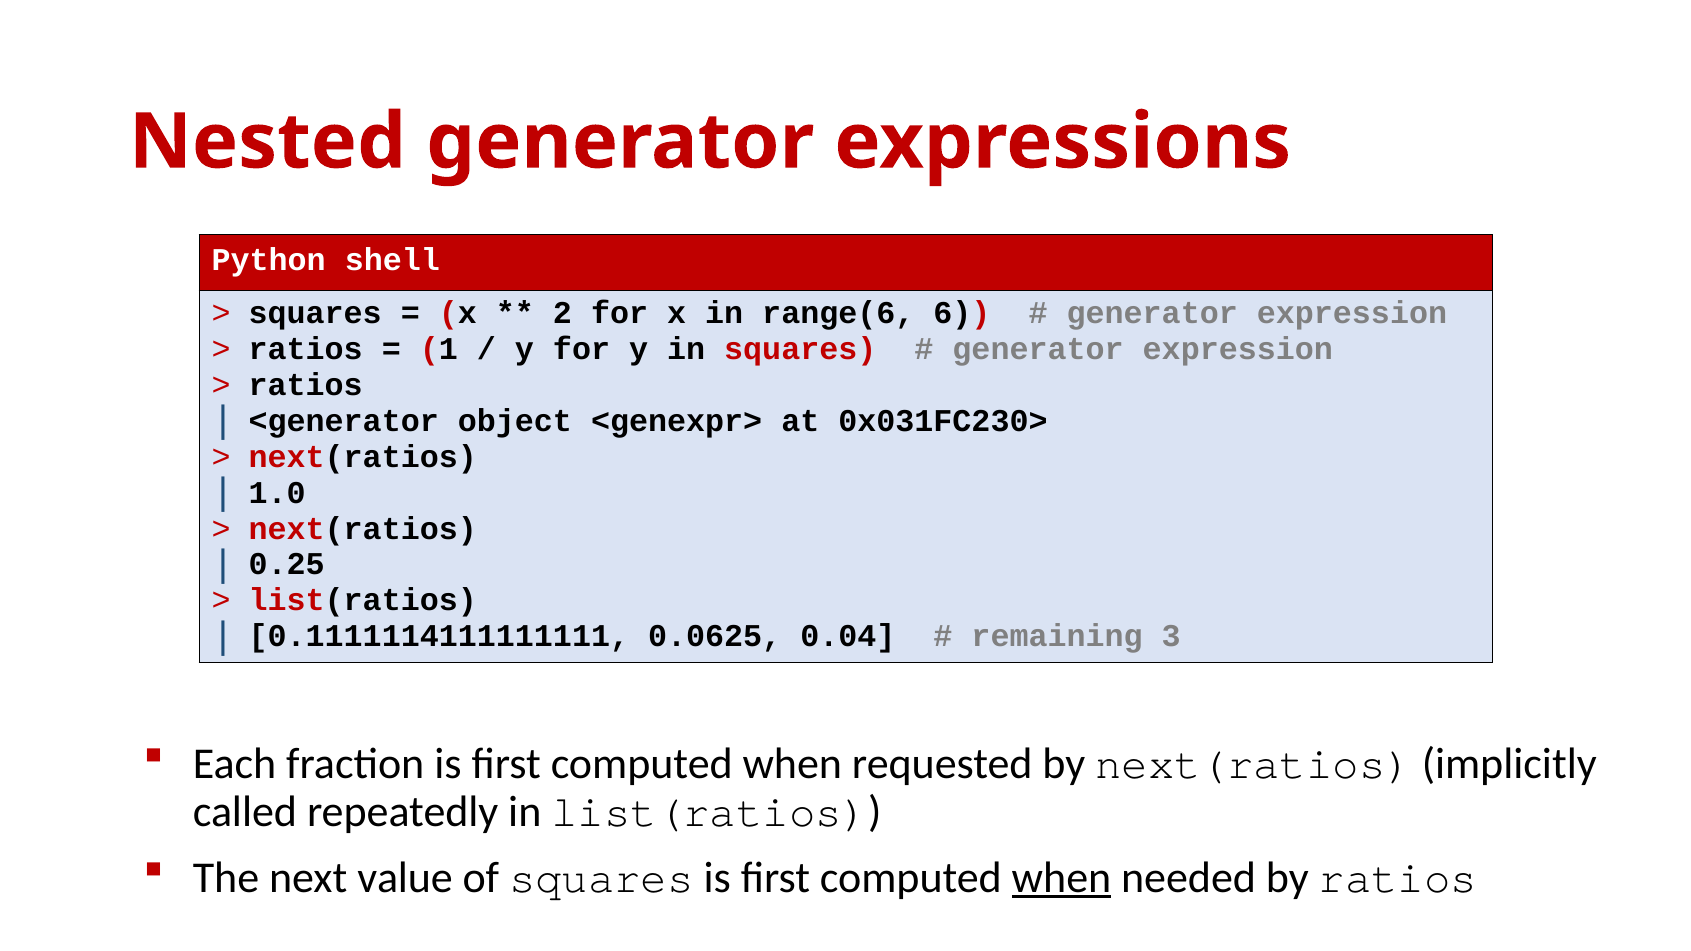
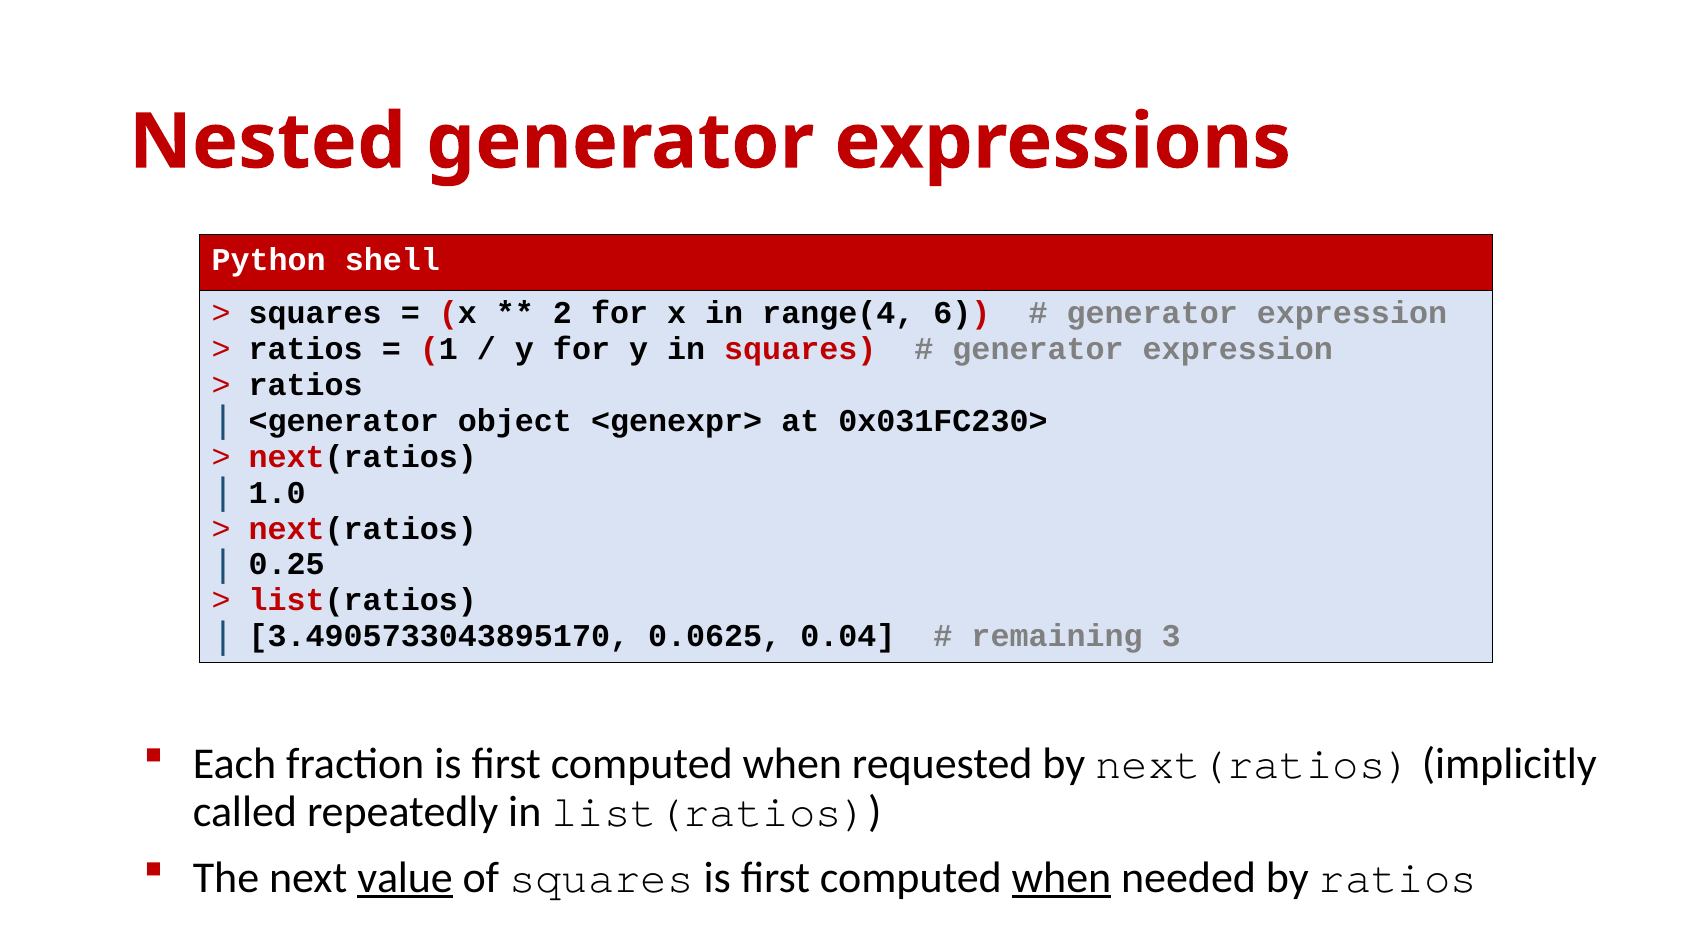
range(6: range(6 -> range(4
0.1111114111111111: 0.1111114111111111 -> 3.4905733043895170
value underline: none -> present
